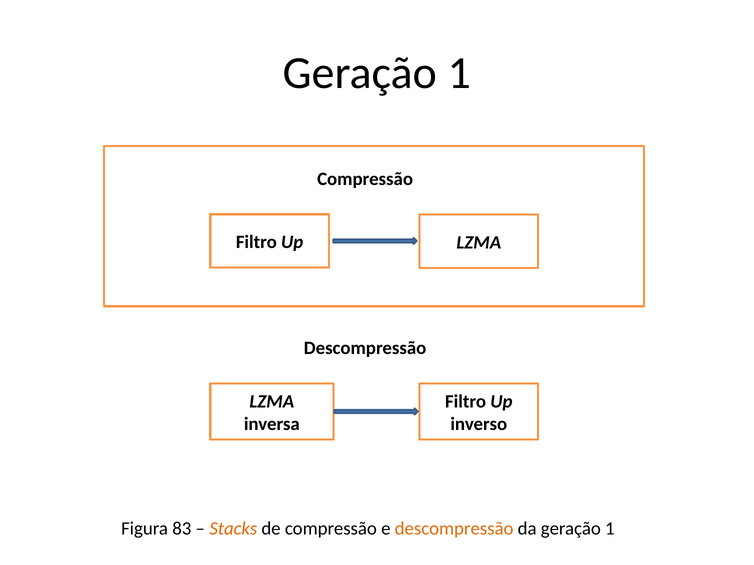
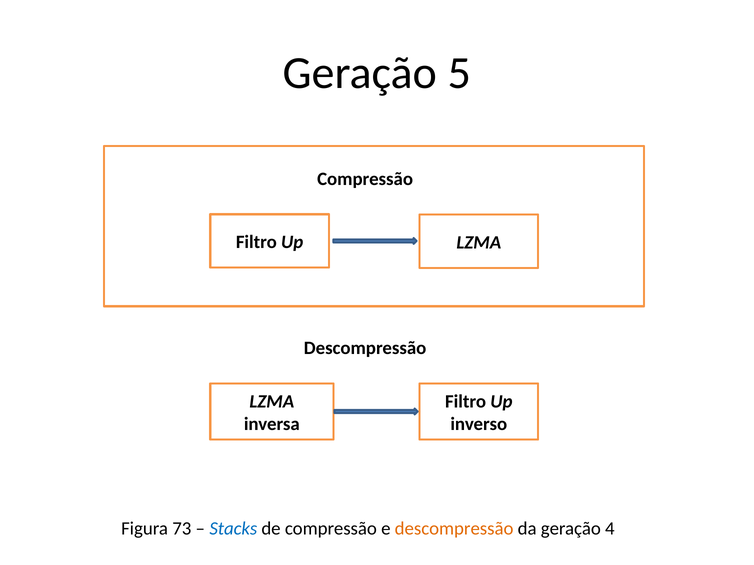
1 at (459, 73): 1 -> 5
83: 83 -> 73
Stacks colour: orange -> blue
da geração 1: 1 -> 4
